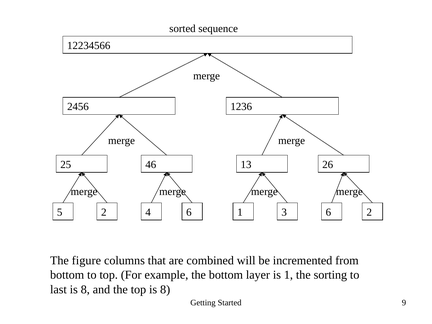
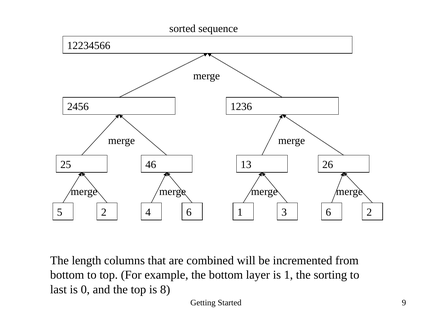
figure: figure -> length
last is 8: 8 -> 0
